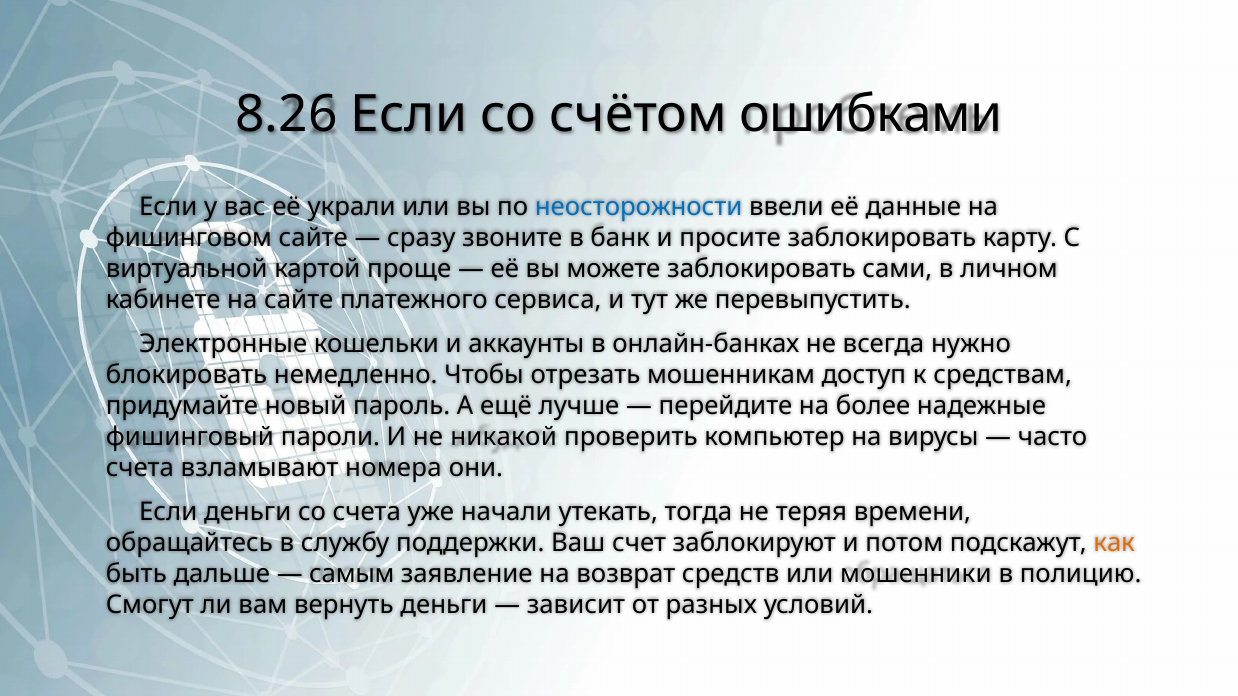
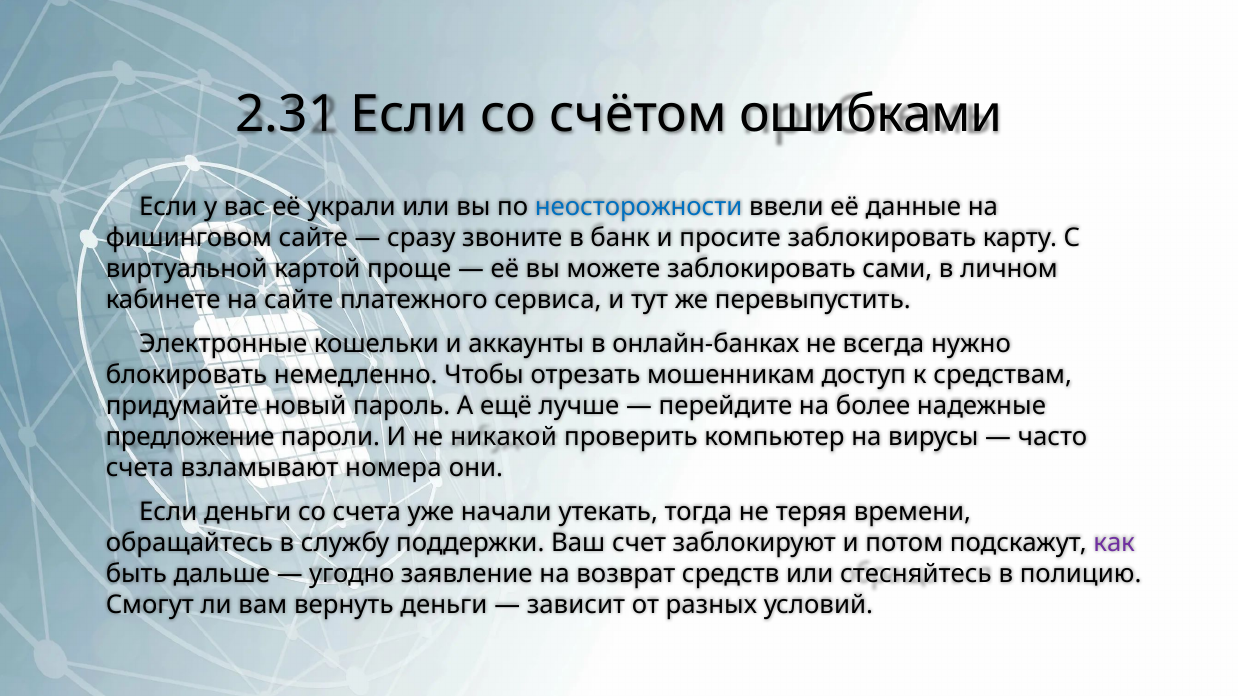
8.26: 8.26 -> 2.31
фишинговый: фишинговый -> предложение
как colour: orange -> purple
самым: самым -> угодно
мошенники: мошенники -> стесняйтесь
